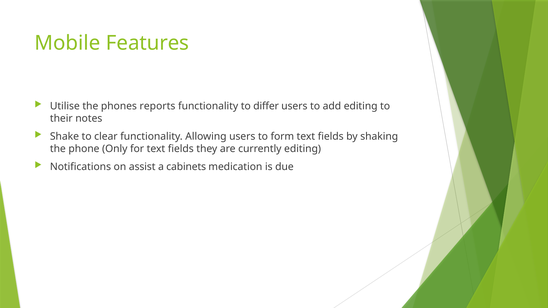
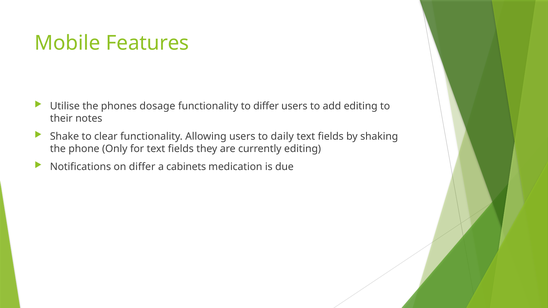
reports: reports -> dosage
form: form -> daily
on assist: assist -> differ
